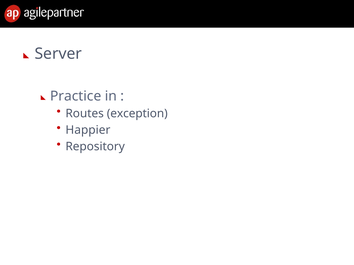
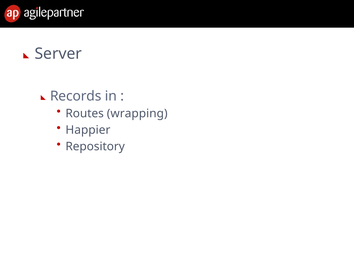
Practice: Practice -> Records
exception: exception -> wrapping
